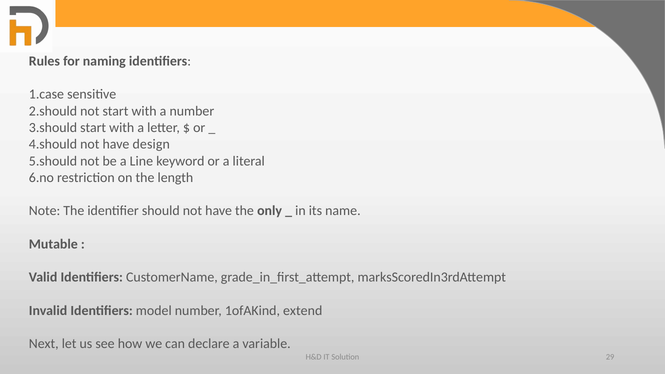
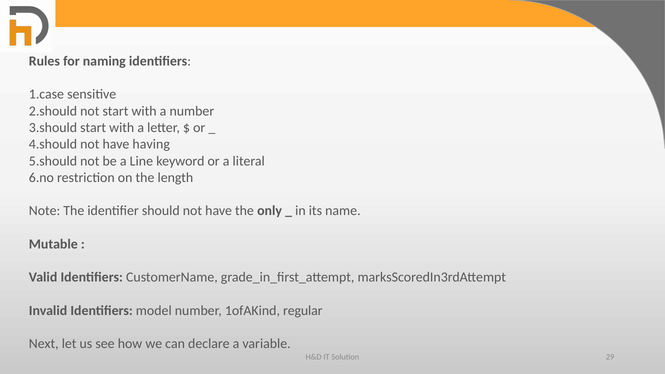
design: design -> having
extend: extend -> regular
